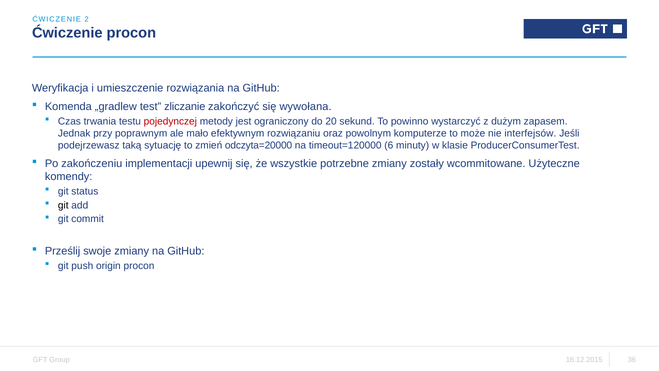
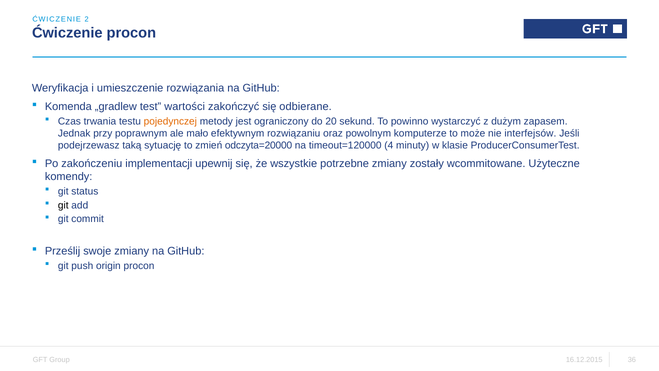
zliczanie: zliczanie -> wartości
wywołana: wywołana -> odbierane
pojedynczej colour: red -> orange
6: 6 -> 4
